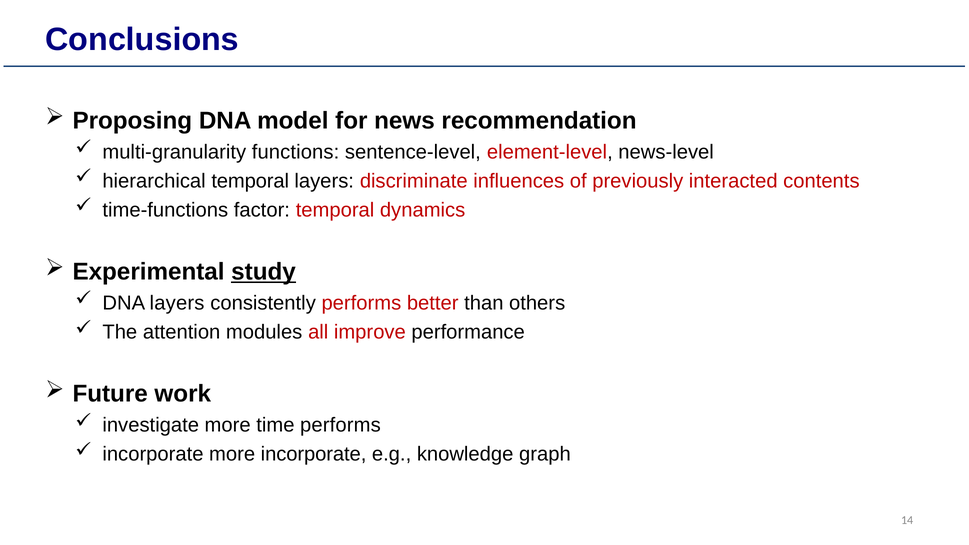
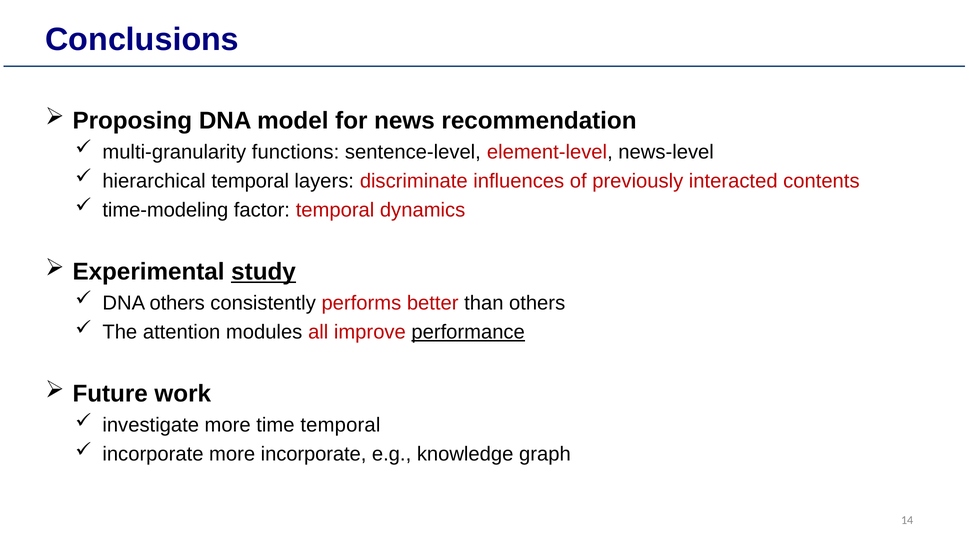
time-functions: time-functions -> time-modeling
DNA layers: layers -> others
performance underline: none -> present
time performs: performs -> temporal
